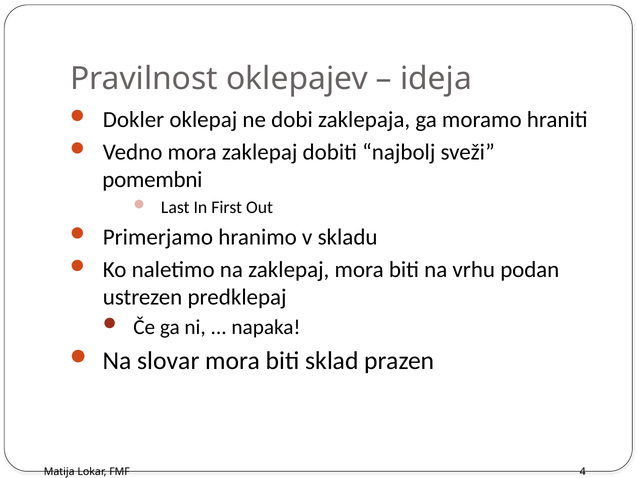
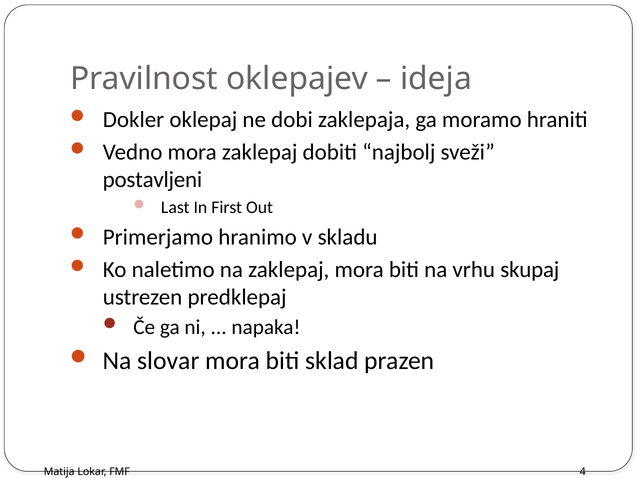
pomembni: pomembni -> postavljeni
podan: podan -> skupaj
